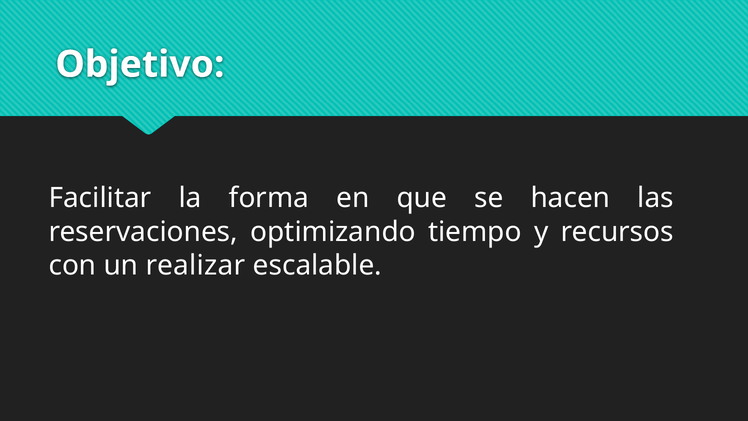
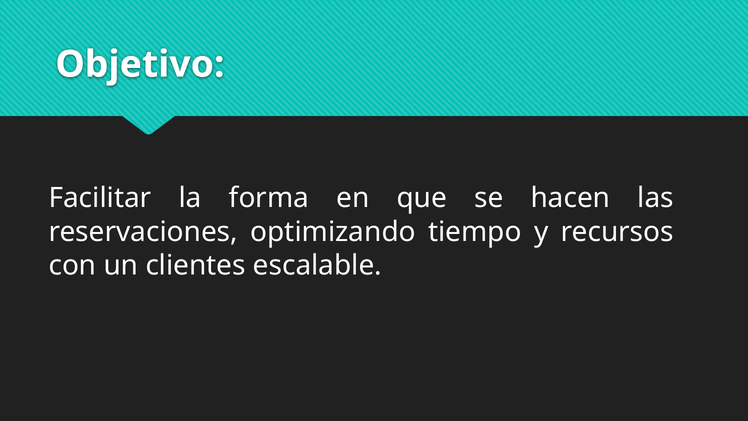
realizar: realizar -> clientes
